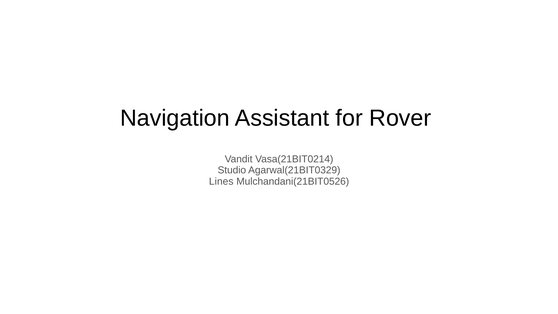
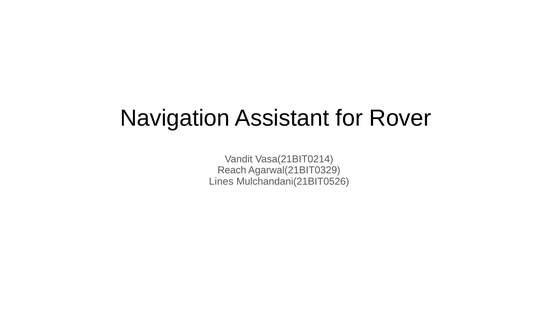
Studio: Studio -> Reach
